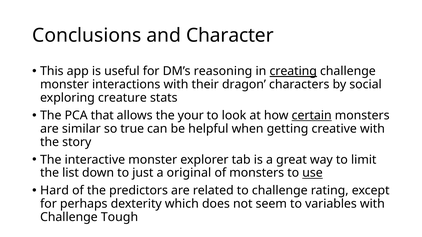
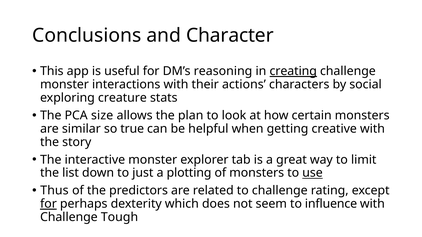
dragon: dragon -> actions
that: that -> size
your: your -> plan
certain underline: present -> none
original: original -> plotting
Hard: Hard -> Thus
for at (48, 204) underline: none -> present
variables: variables -> influence
